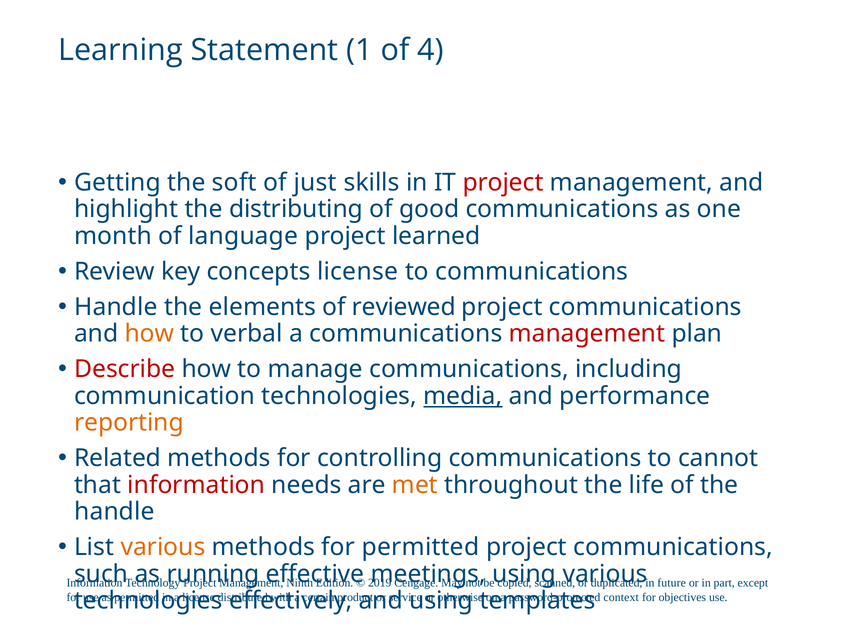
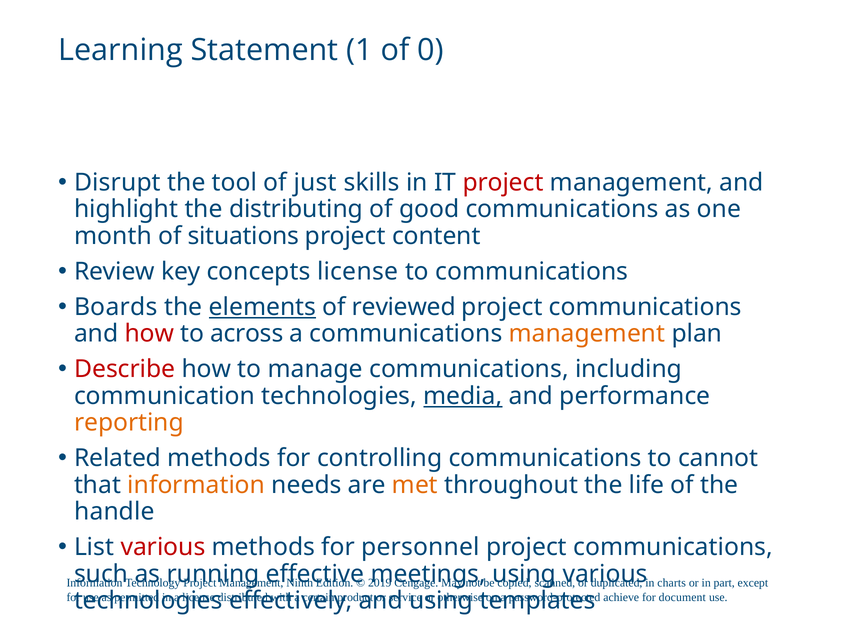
4: 4 -> 0
Getting: Getting -> Disrupt
soft: soft -> tool
language: language -> situations
learned: learned -> content
Handle at (116, 307): Handle -> Boards
elements underline: none -> present
how at (149, 333) colour: orange -> red
verbal: verbal -> across
management at (587, 333) colour: red -> orange
information at (196, 484) colour: red -> orange
various at (163, 547) colour: orange -> red
for permitted: permitted -> personnel
future: future -> charts
context: context -> achieve
objectives: objectives -> document
